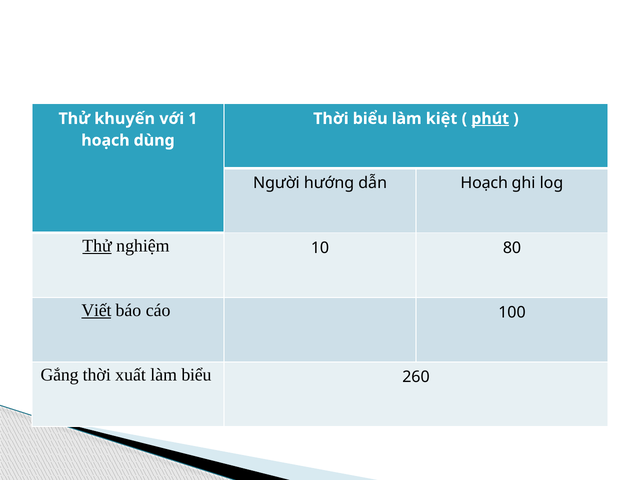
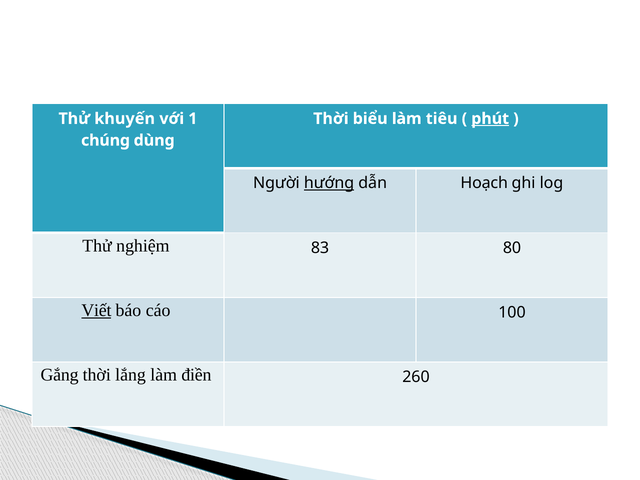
kiệt: kiệt -> tiêu
hoạch at (105, 140): hoạch -> chúng
hướng underline: none -> present
Thử at (97, 246) underline: present -> none
10: 10 -> 83
xuất: xuất -> lắng
làm biểu: biểu -> điền
